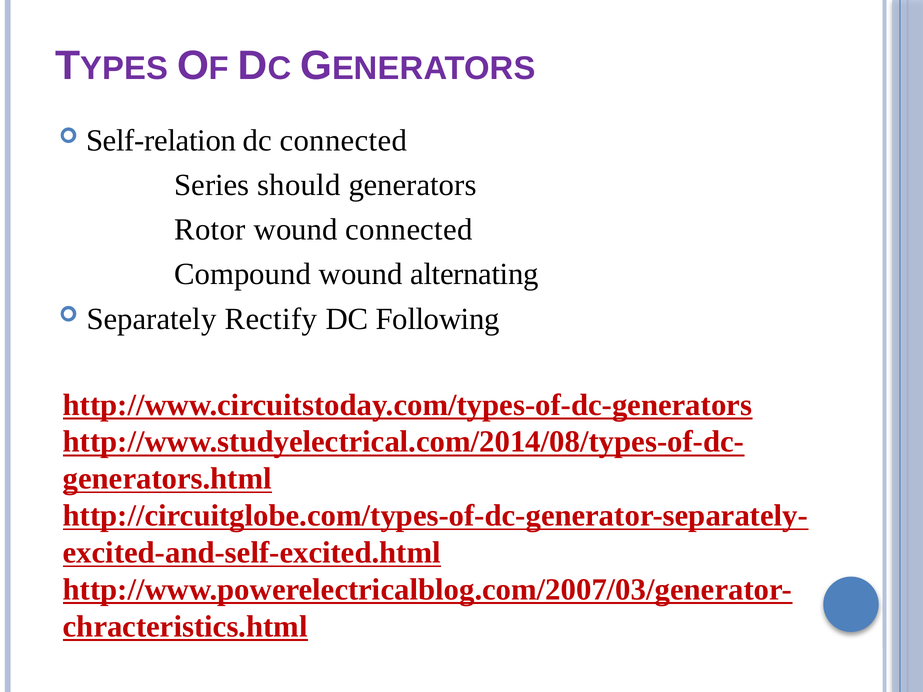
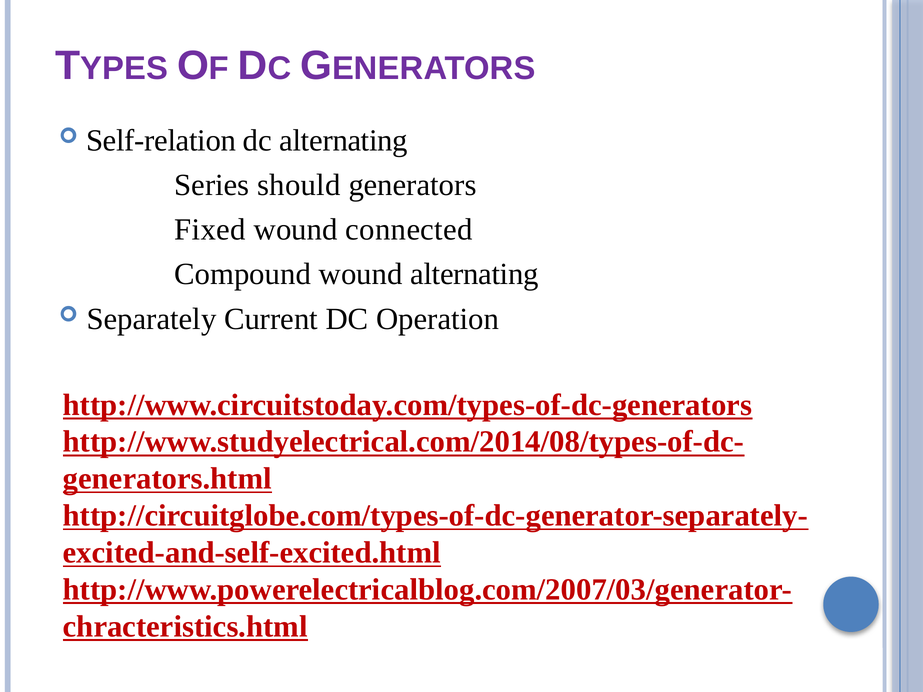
dc connected: connected -> alternating
Rotor: Rotor -> Fixed
Rectify: Rectify -> Current
Following: Following -> Operation
